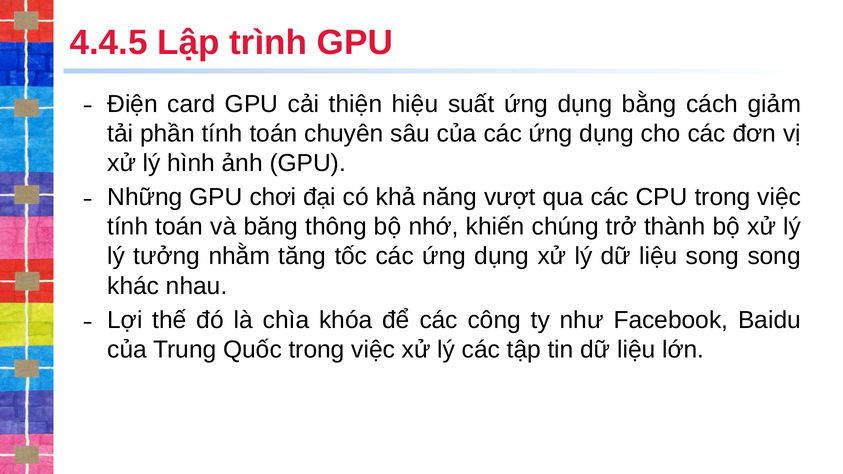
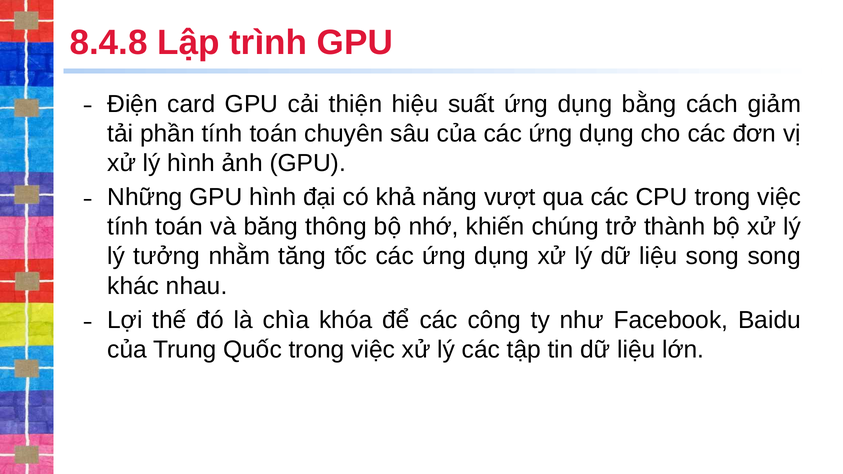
4.4.5: 4.4.5 -> 8.4.8
GPU chơi: chơi -> hình
